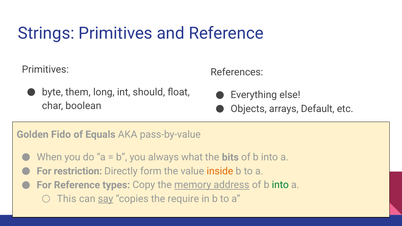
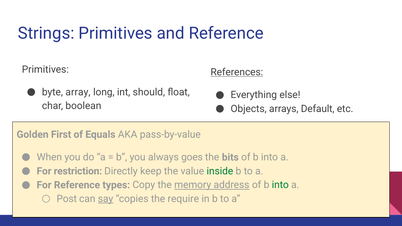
References underline: none -> present
them: them -> array
Fido: Fido -> First
what: what -> goes
form: form -> keep
inside colour: orange -> green
This: This -> Post
